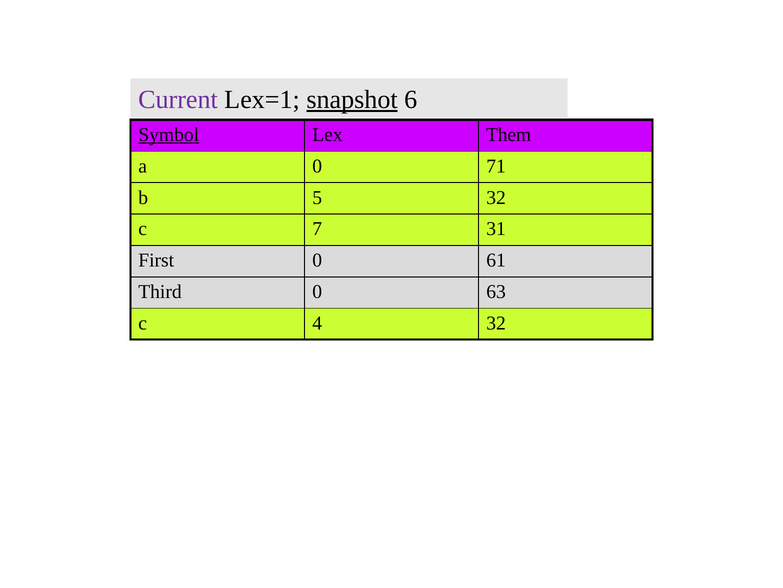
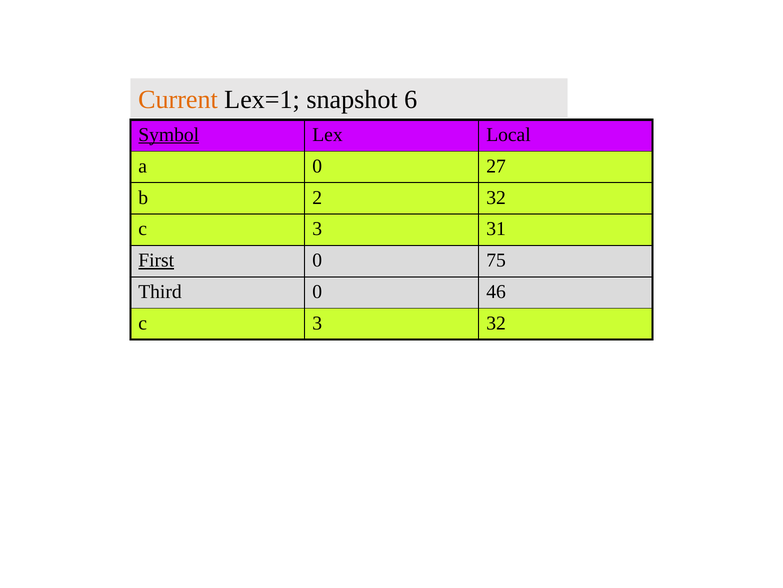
Current colour: purple -> orange
snapshot underline: present -> none
Them: Them -> Local
71: 71 -> 27
5: 5 -> 2
7 at (317, 229): 7 -> 3
First underline: none -> present
61: 61 -> 75
63: 63 -> 46
4 at (317, 323): 4 -> 3
